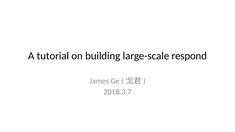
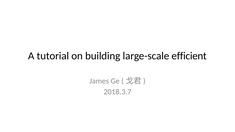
respond: respond -> efficient
